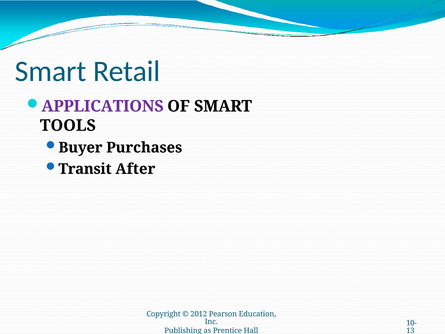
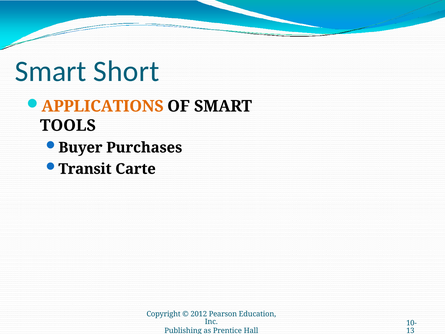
Retail: Retail -> Short
APPLICATIONS colour: purple -> orange
After: After -> Carte
